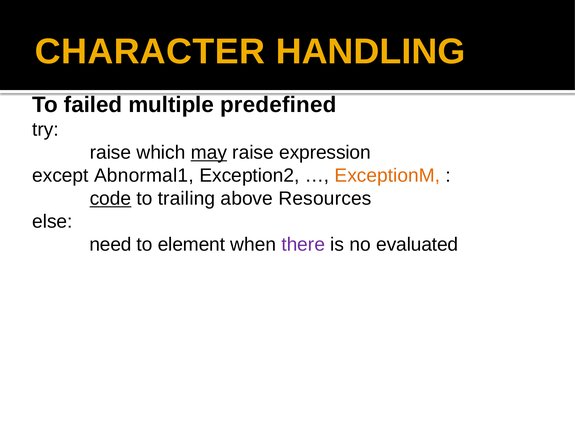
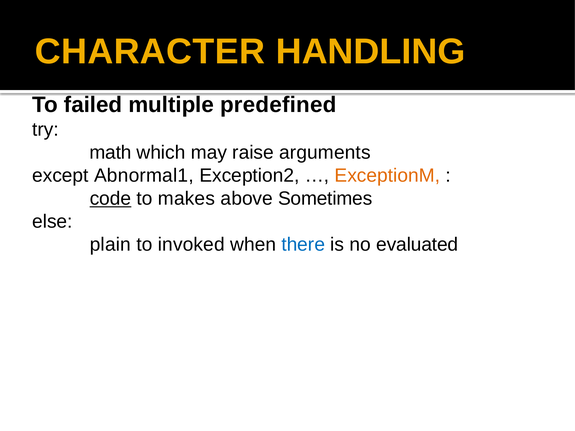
raise at (110, 153): raise -> math
may underline: present -> none
expression: expression -> arguments
trailing: trailing -> makes
Resources: Resources -> Sometimes
need: need -> plain
element: element -> invoked
there colour: purple -> blue
